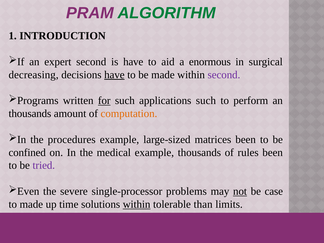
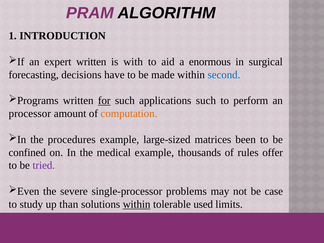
ALGORITHM colour: green -> black
expert second: second -> written
is have: have -> with
decreasing: decreasing -> forecasting
have at (114, 75) underline: present -> none
second at (224, 75) colour: purple -> blue
thousands at (30, 114): thousands -> processor
rules been: been -> offer
not underline: present -> none
to made: made -> study
time: time -> than
than: than -> used
